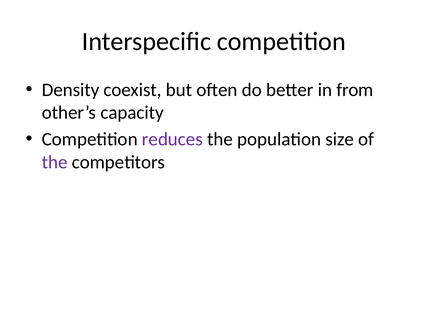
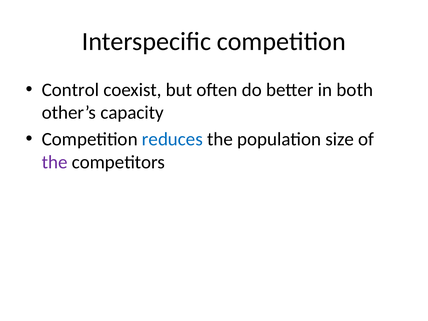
Density: Density -> Control
from: from -> both
reduces colour: purple -> blue
